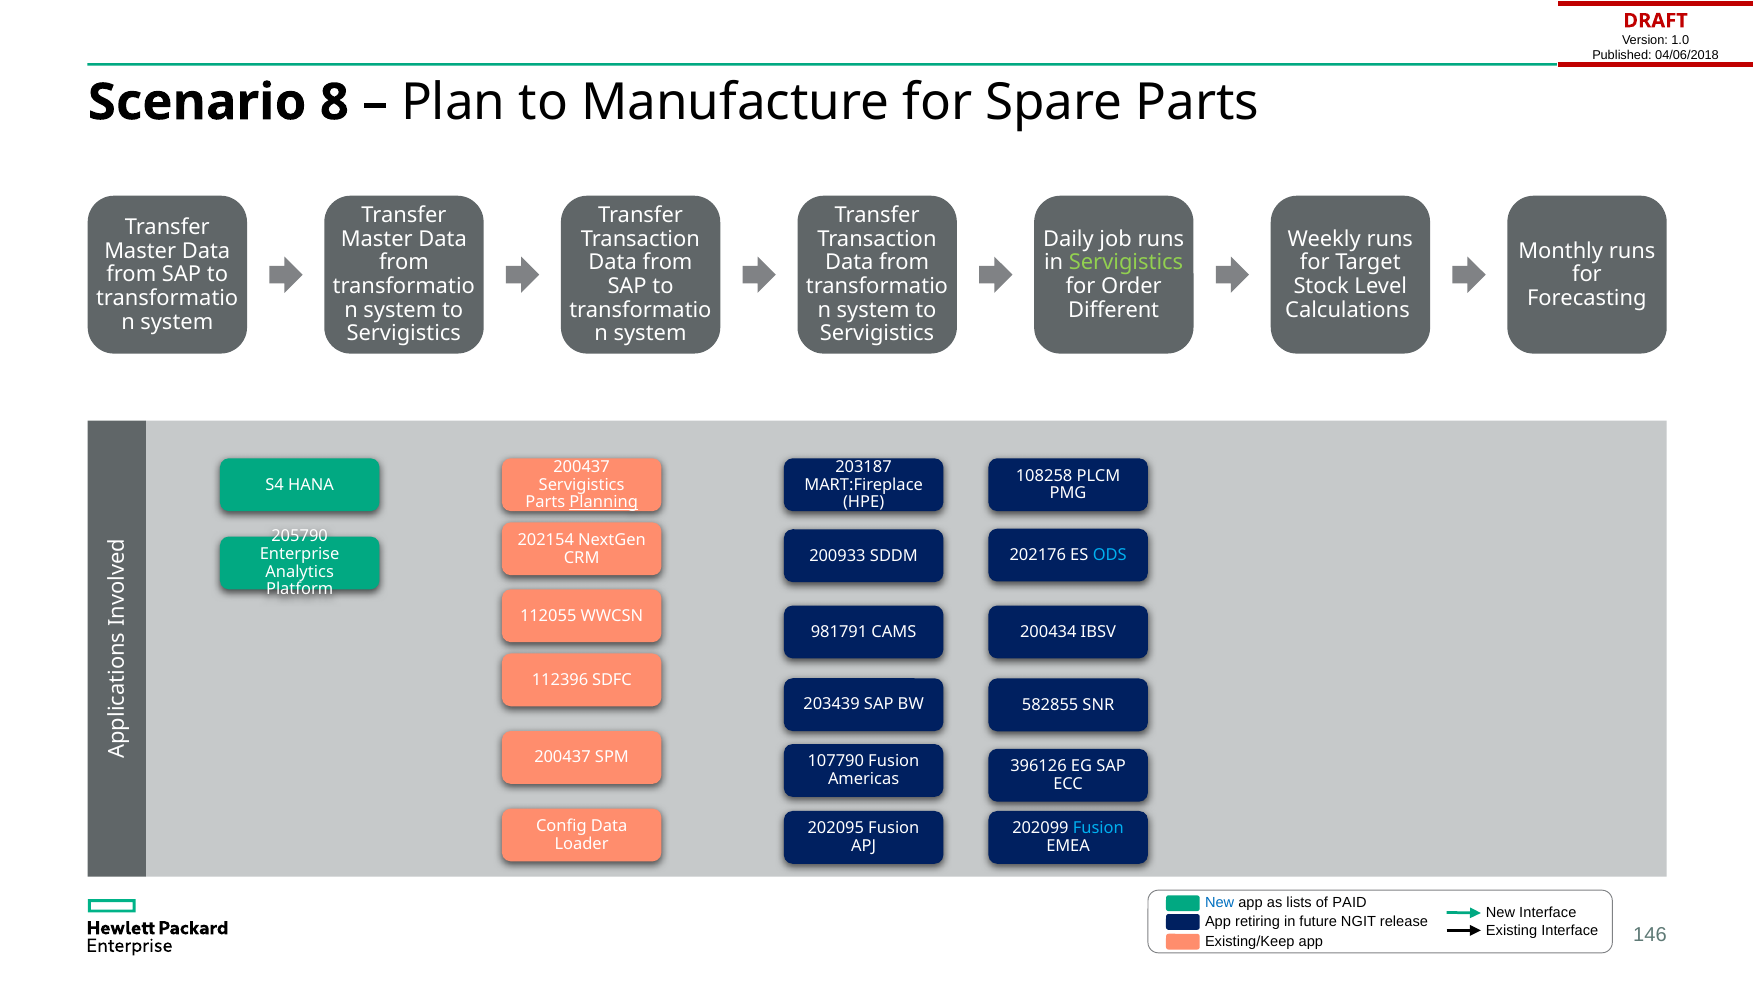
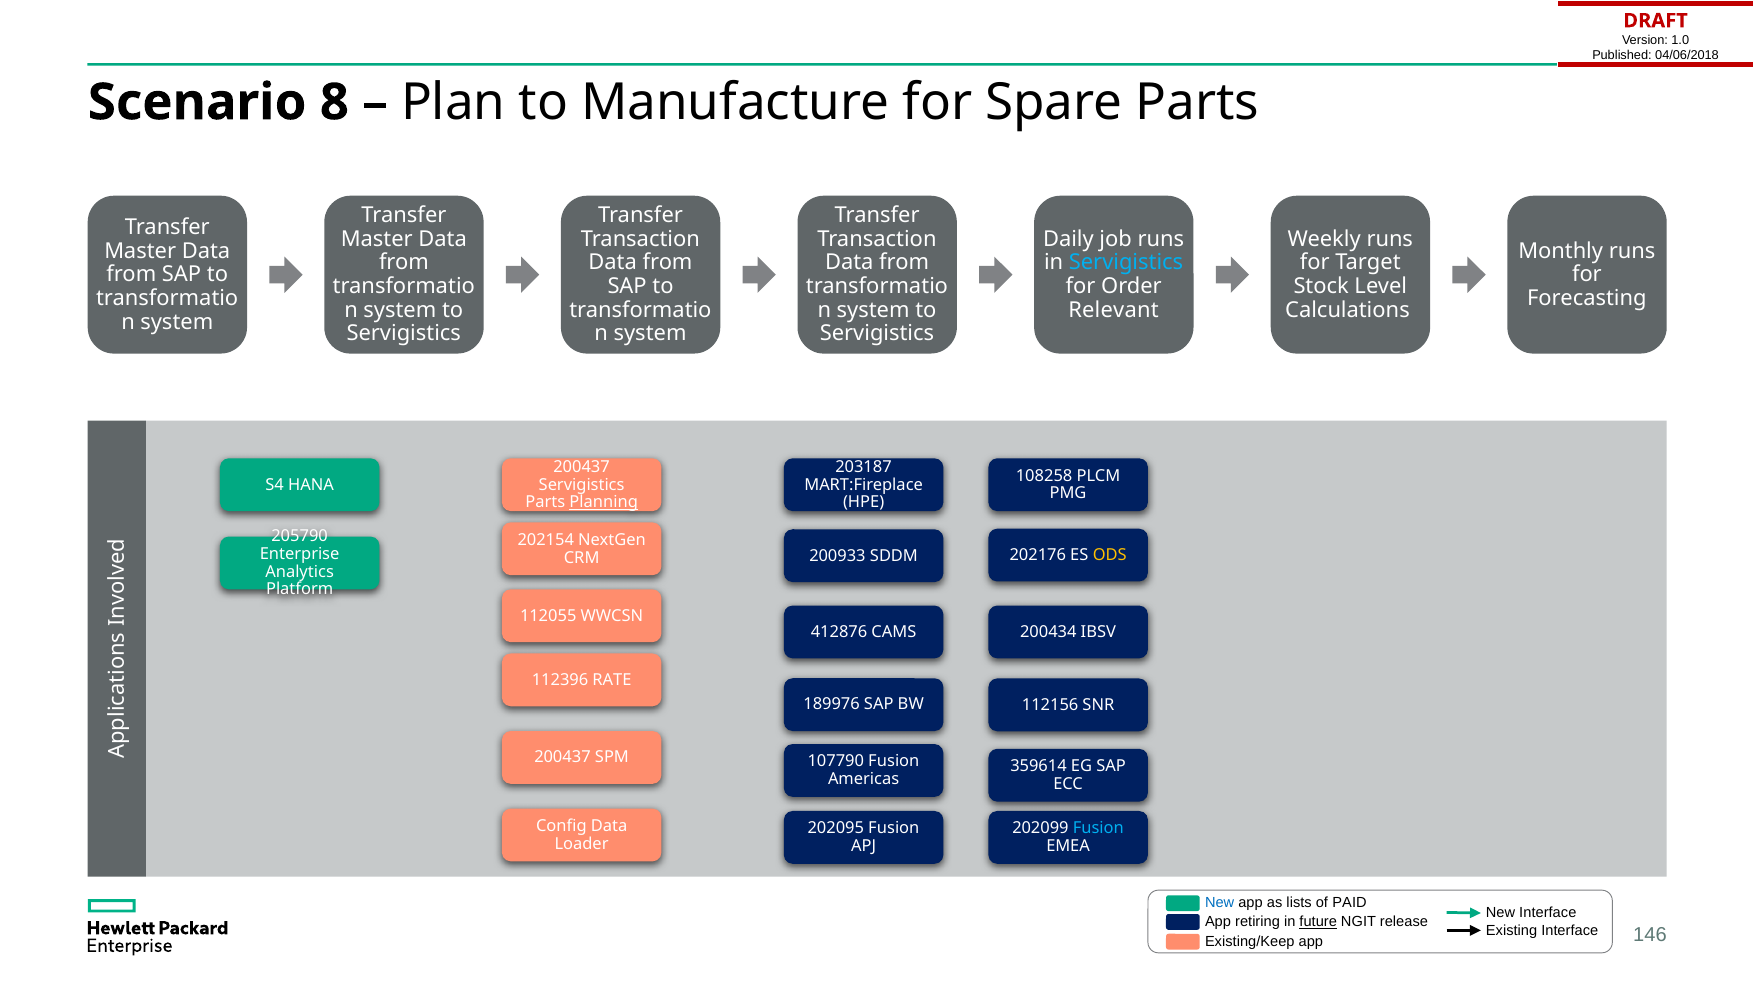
Servigistics at (1126, 263) colour: light green -> light blue
Different: Different -> Relevant
ODS colour: light blue -> yellow
981791: 981791 -> 412876
SDFC: SDFC -> RATE
203439: 203439 -> 189976
582855: 582855 -> 112156
396126: 396126 -> 359614
future underline: none -> present
